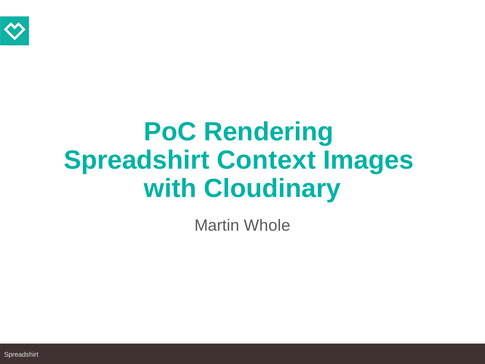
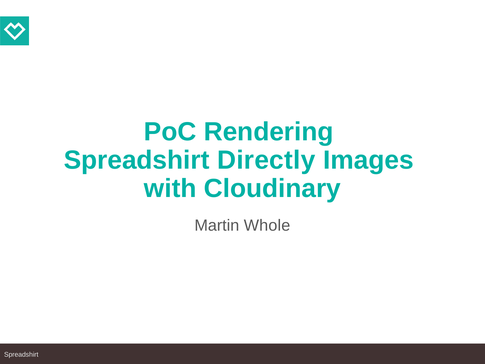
Context: Context -> Directly
